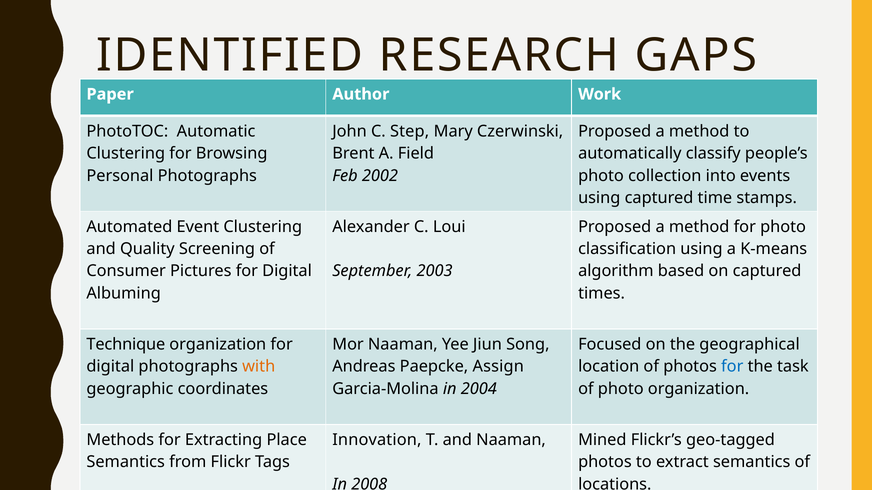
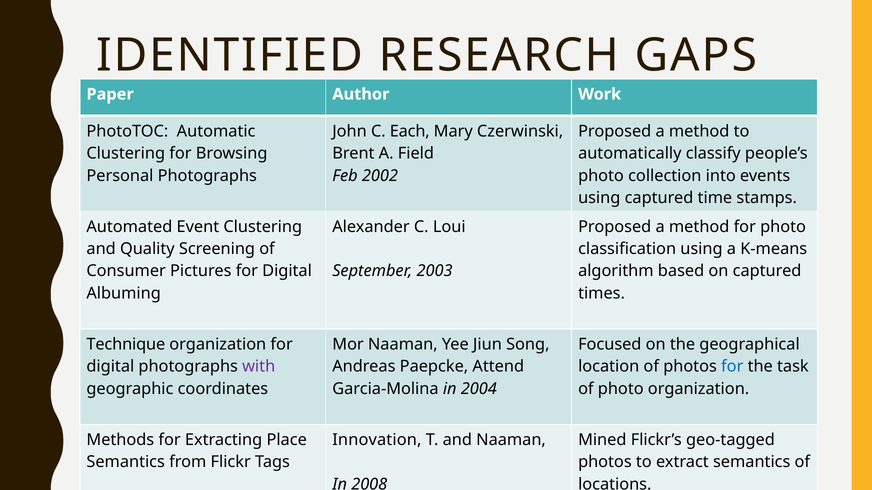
Step: Step -> Each
with colour: orange -> purple
Assign: Assign -> Attend
